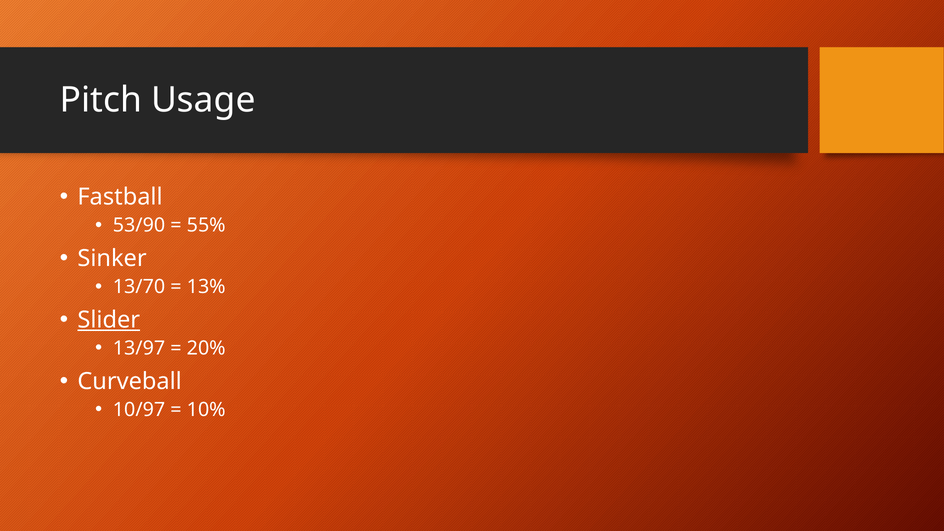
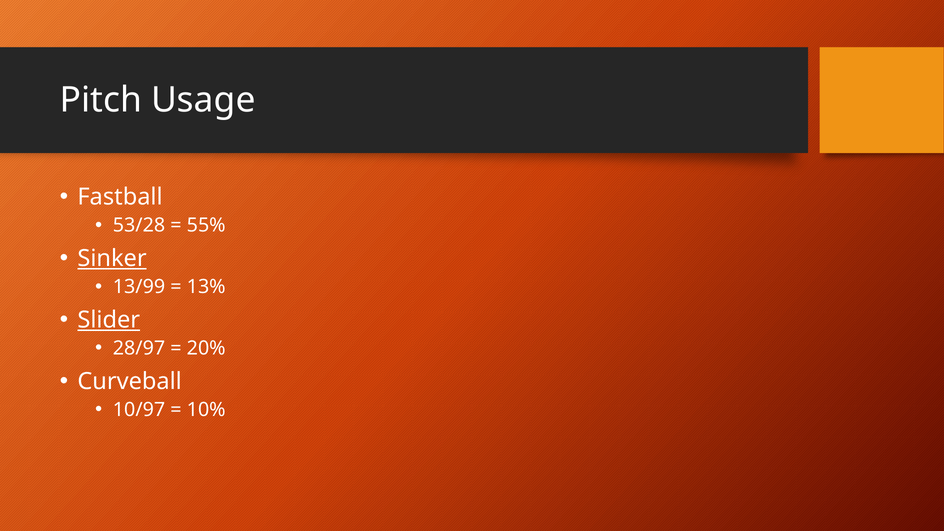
53/90: 53/90 -> 53/28
Sinker underline: none -> present
13/70: 13/70 -> 13/99
13/97: 13/97 -> 28/97
